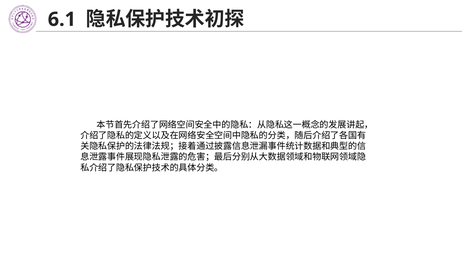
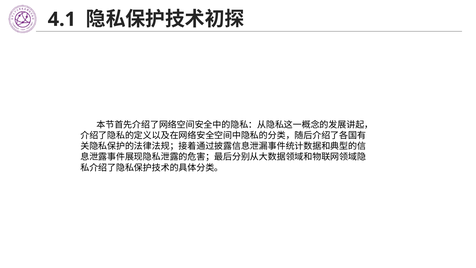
6.1: 6.1 -> 4.1
